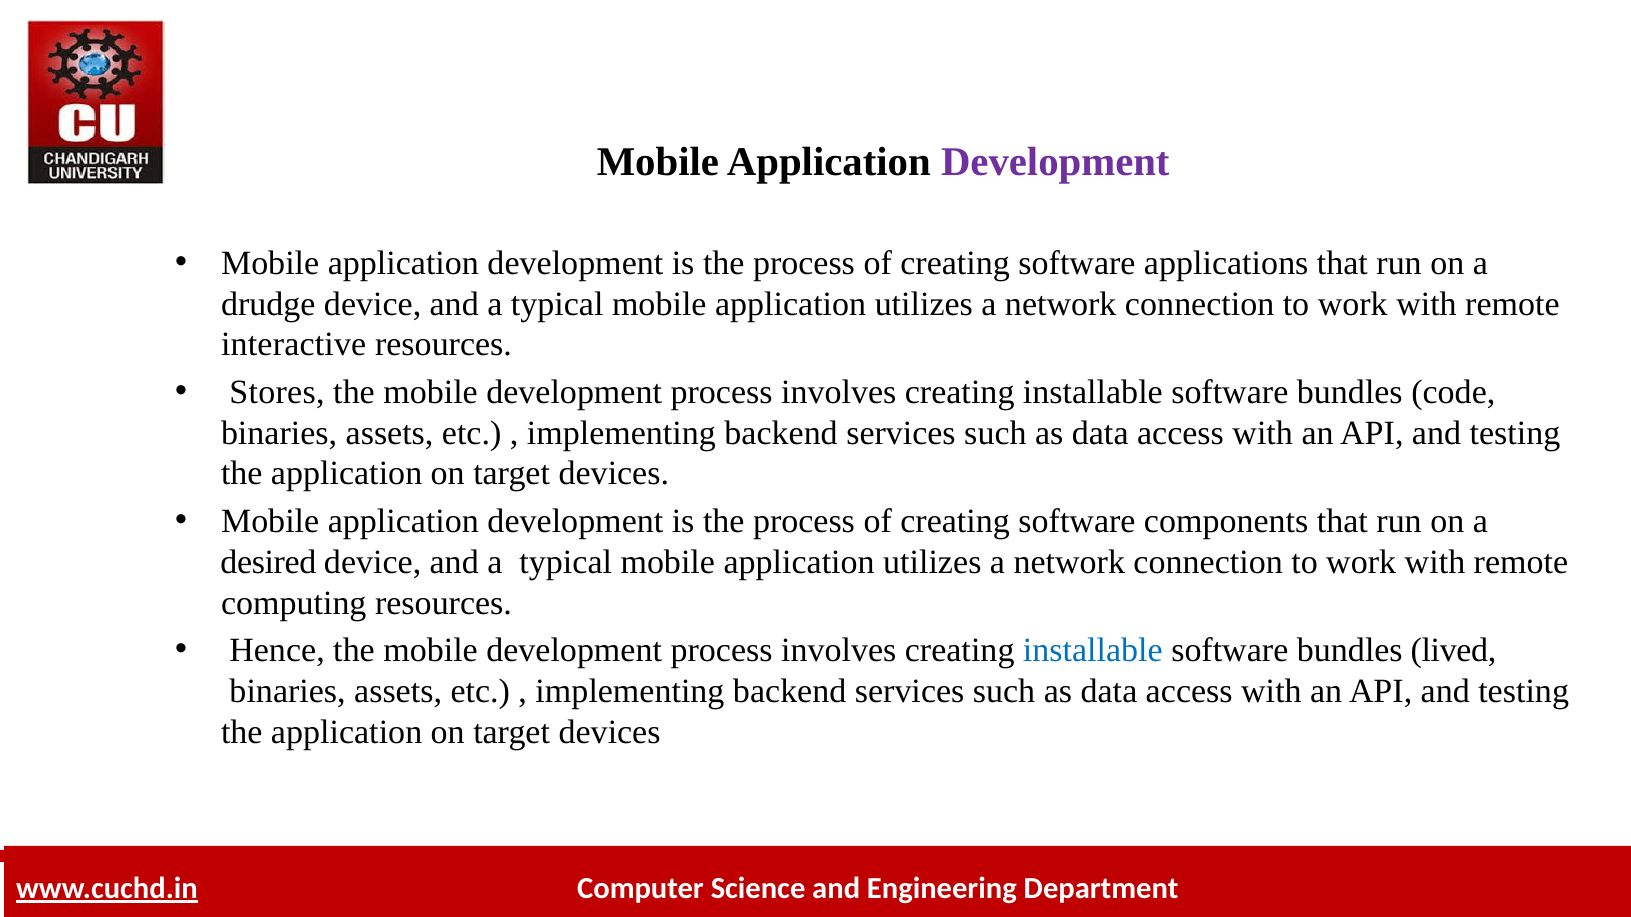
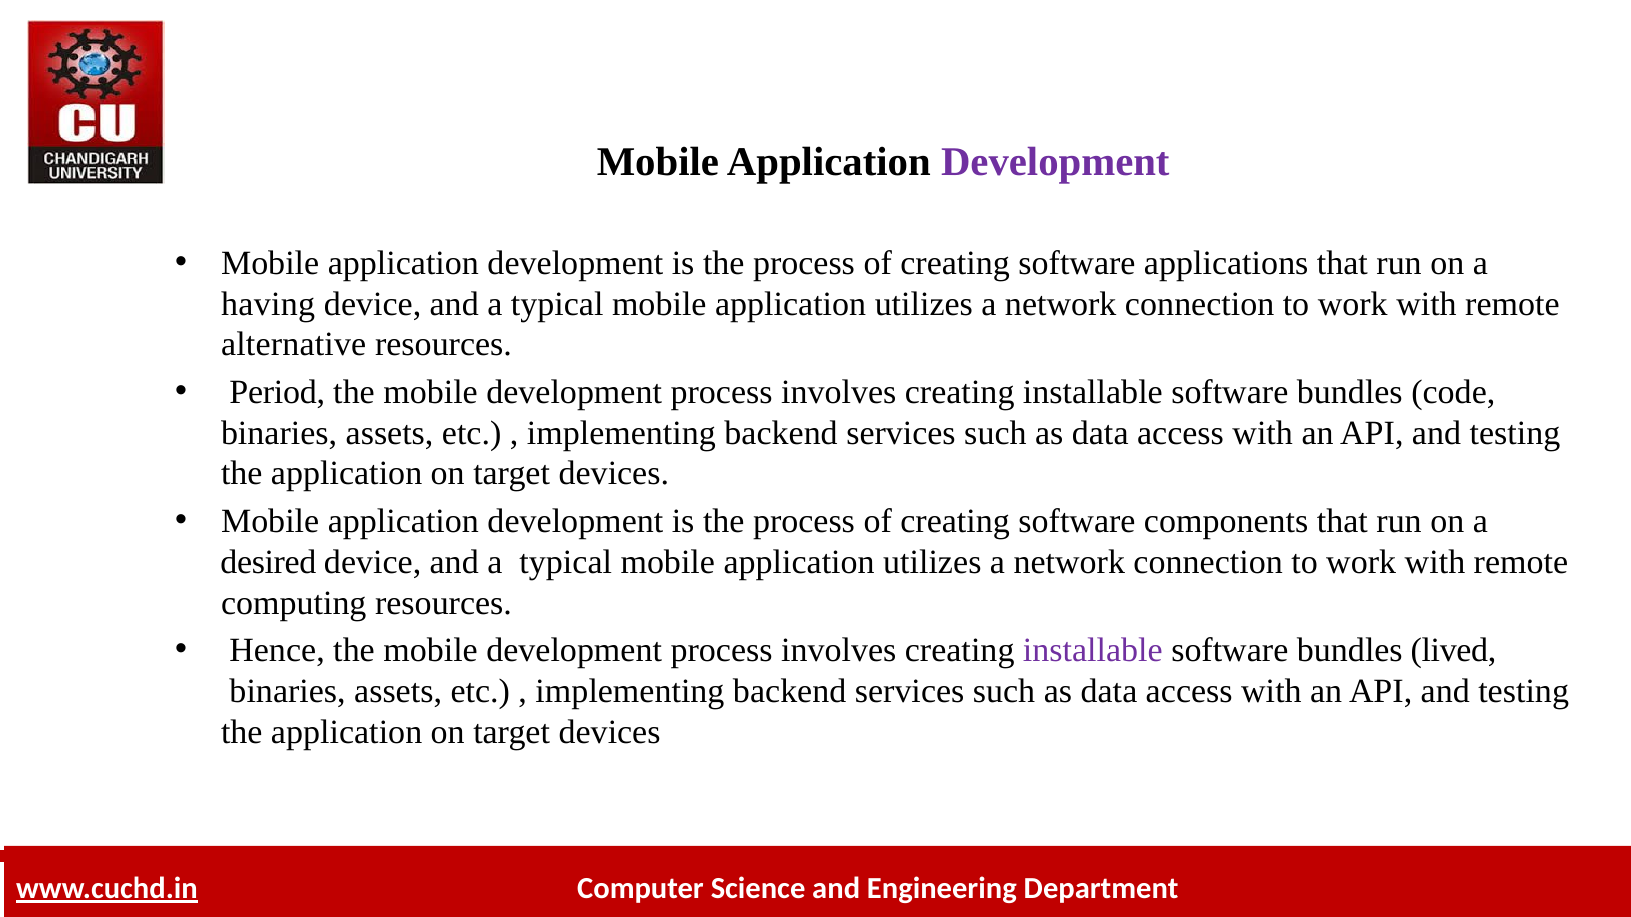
drudge: drudge -> having
interactive: interactive -> alternative
Stores: Stores -> Period
installable at (1093, 651) colour: blue -> purple
